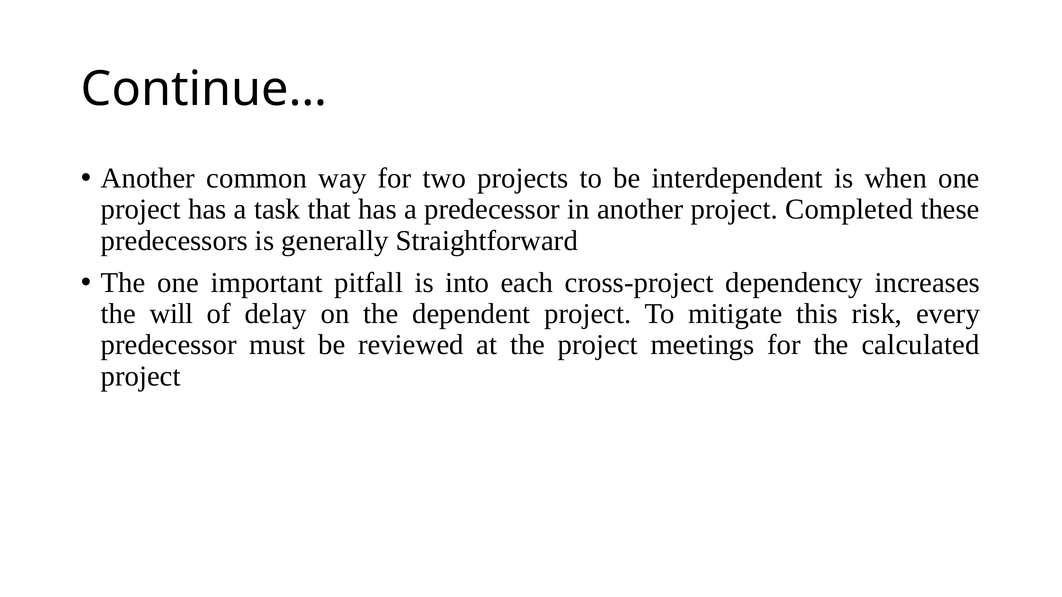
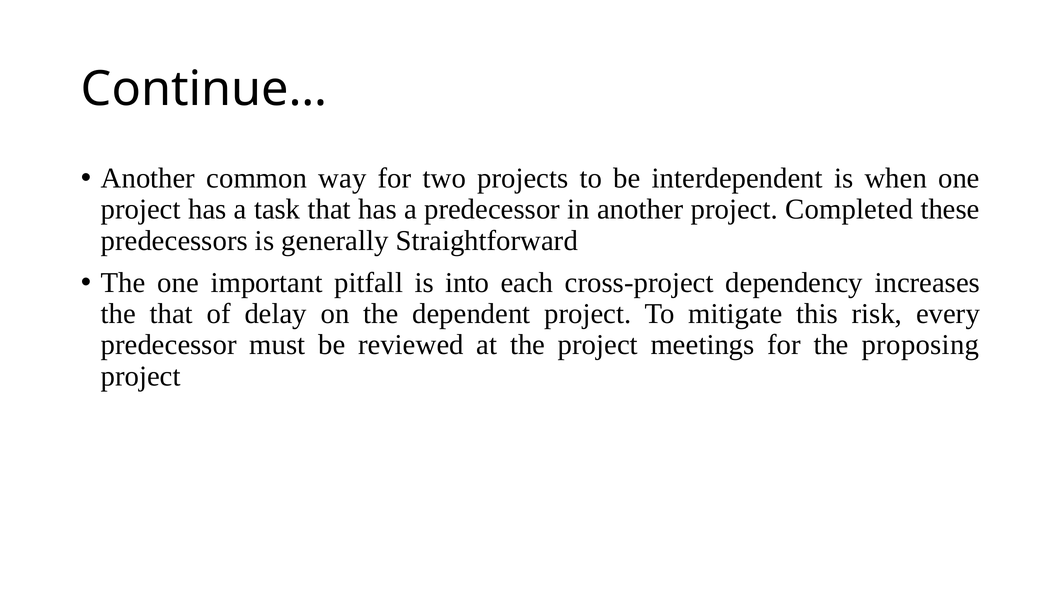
the will: will -> that
calculated: calculated -> proposing
